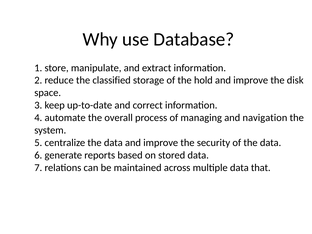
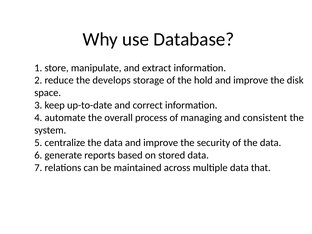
classified: classified -> develops
navigation: navigation -> consistent
